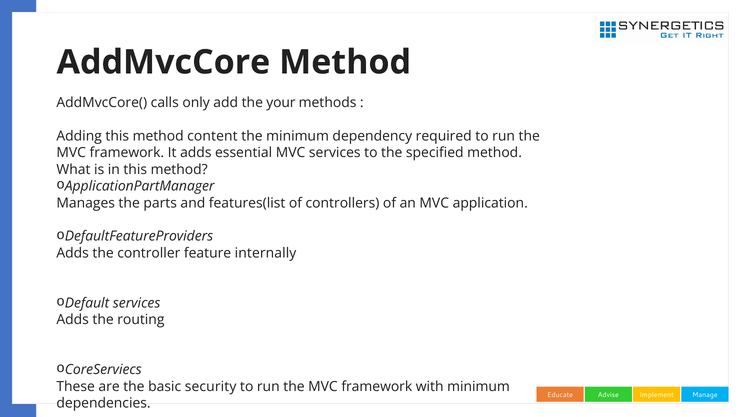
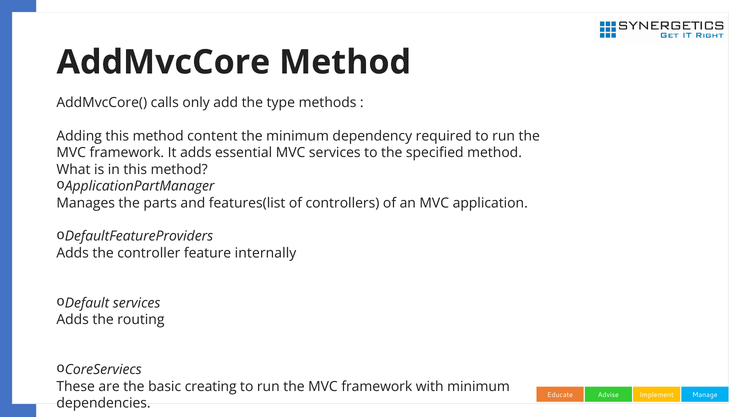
your: your -> type
security: security -> creating
